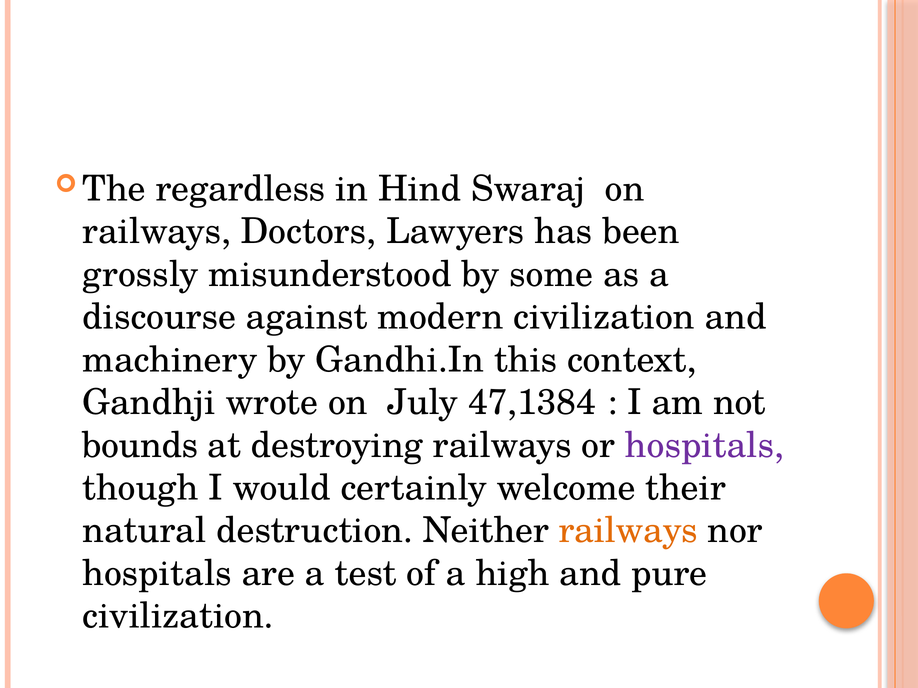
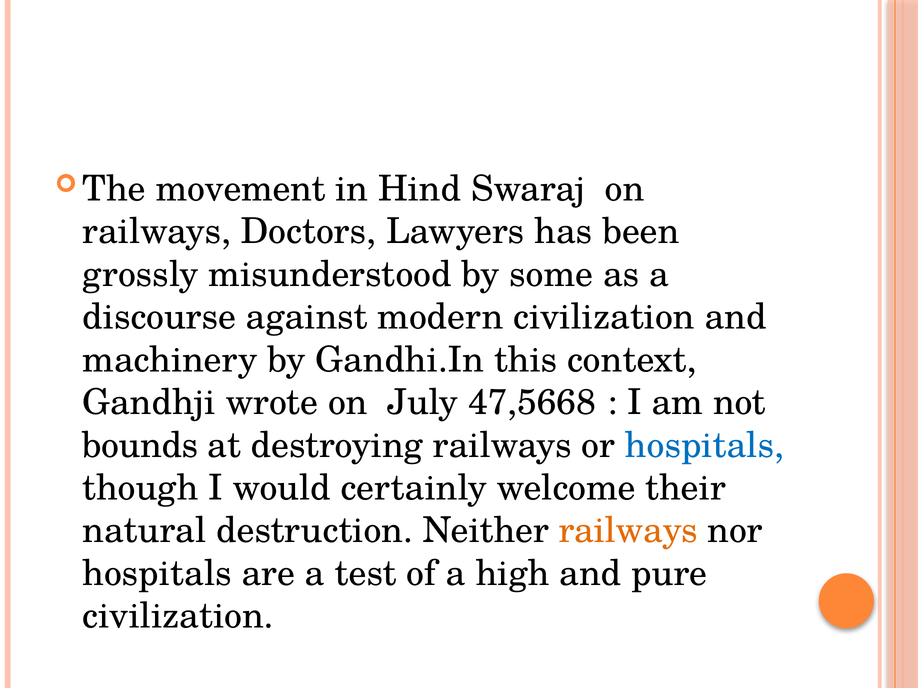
regardless: regardless -> movement
47,1384: 47,1384 -> 47,5668
hospitals at (704, 446) colour: purple -> blue
